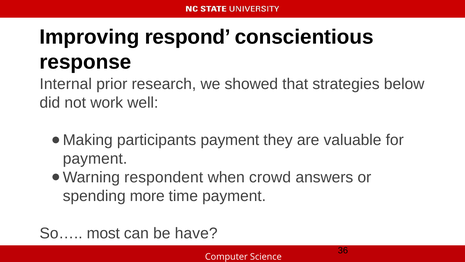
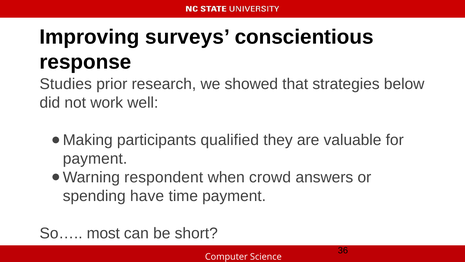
respond: respond -> surveys
Internal: Internal -> Studies
participants payment: payment -> qualified
more: more -> have
have: have -> short
